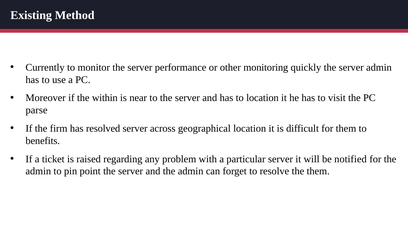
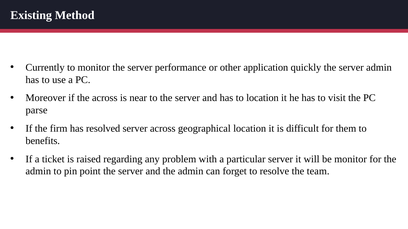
monitoring: monitoring -> application
the within: within -> across
be notified: notified -> monitor
the them: them -> team
